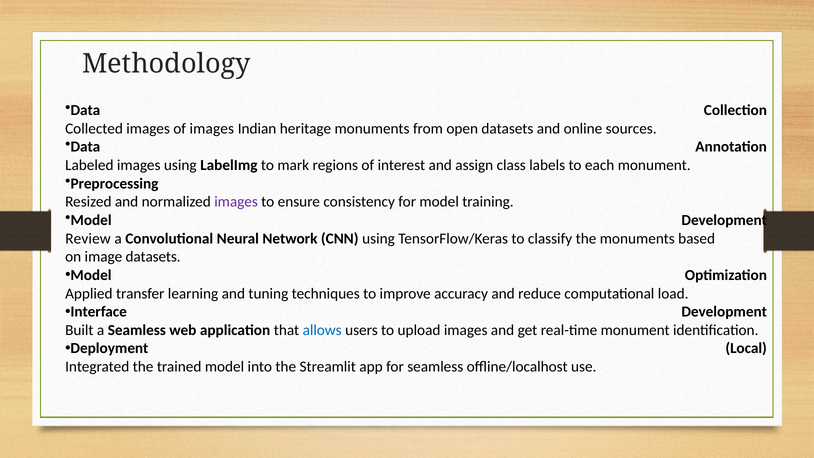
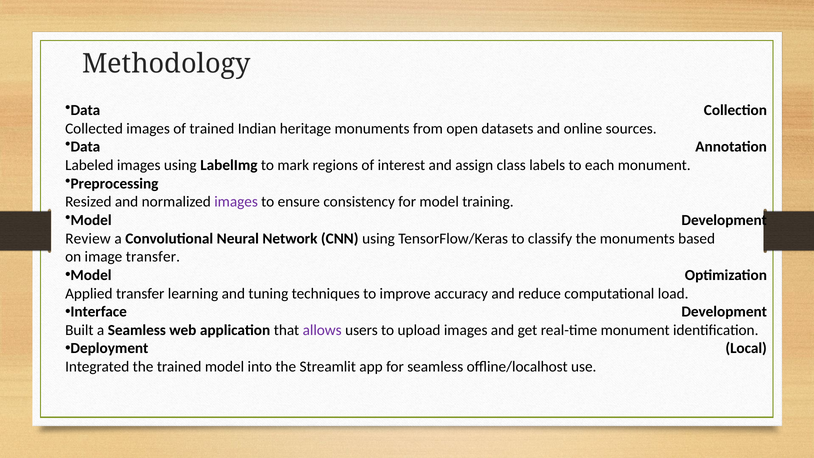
of images: images -> trained
image datasets: datasets -> transfer
allows colour: blue -> purple
